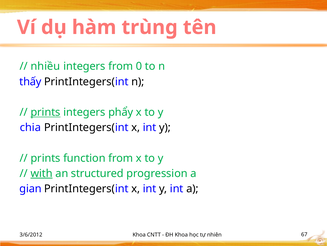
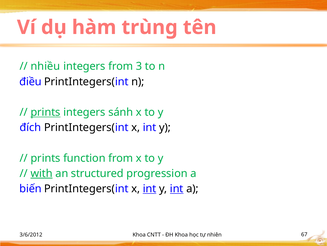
0: 0 -> 3
thấy: thấy -> điều
phẩy: phẩy -> sánh
chia: chia -> đích
gian: gian -> biến
int at (150, 188) underline: none -> present
int at (177, 188) underline: none -> present
